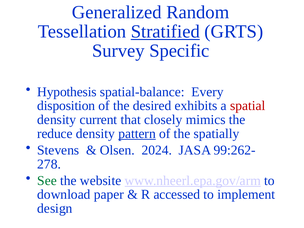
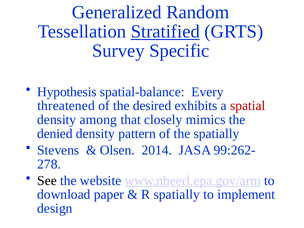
disposition: disposition -> threatened
current: current -> among
reduce: reduce -> denied
pattern underline: present -> none
2024: 2024 -> 2014
See colour: green -> black
R accessed: accessed -> spatially
